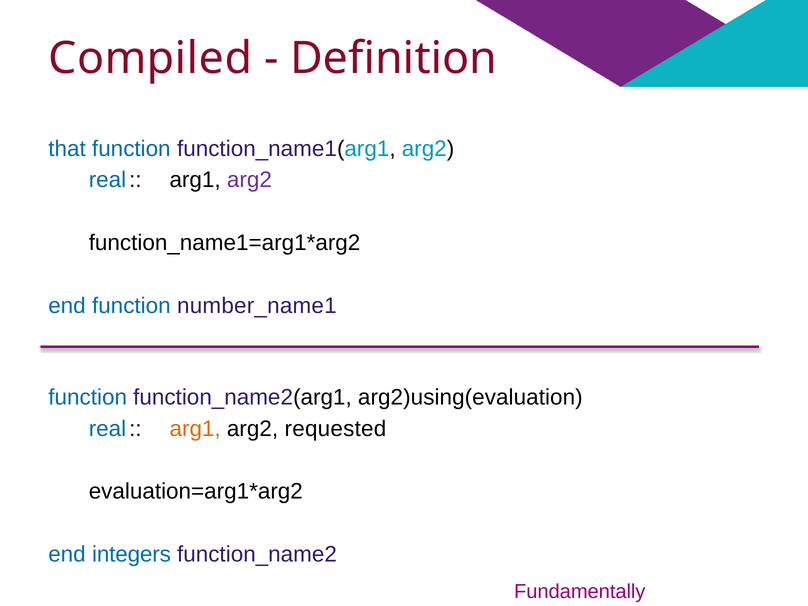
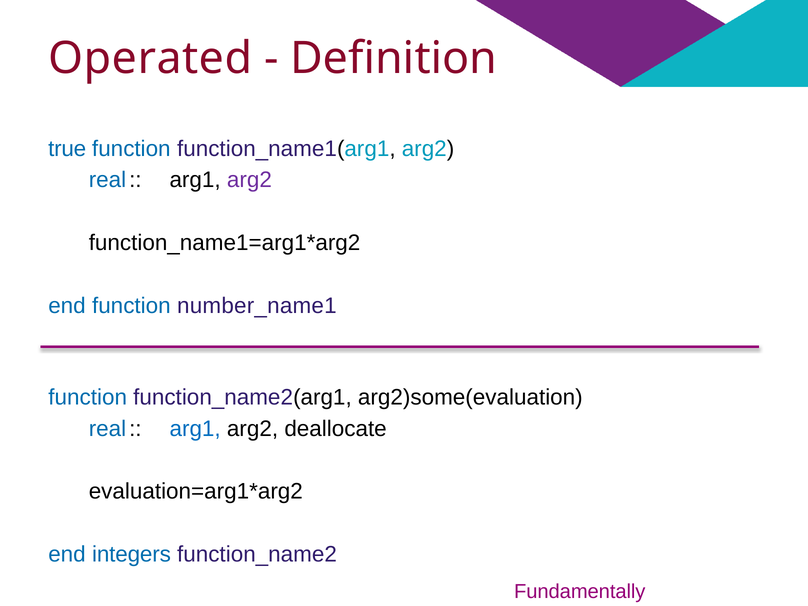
Compiled: Compiled -> Operated
that: that -> true
arg2)using(evaluation: arg2)using(evaluation -> arg2)some(evaluation
arg1 at (195, 429) colour: orange -> blue
requested: requested -> deallocate
